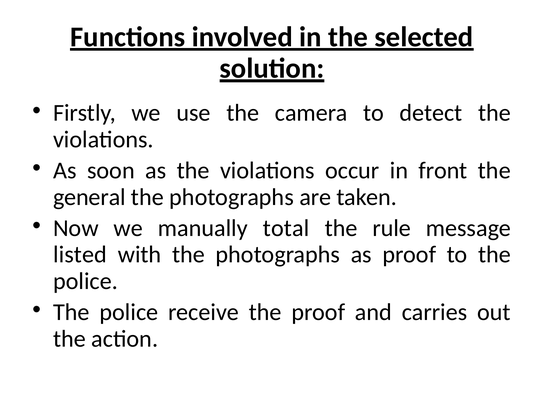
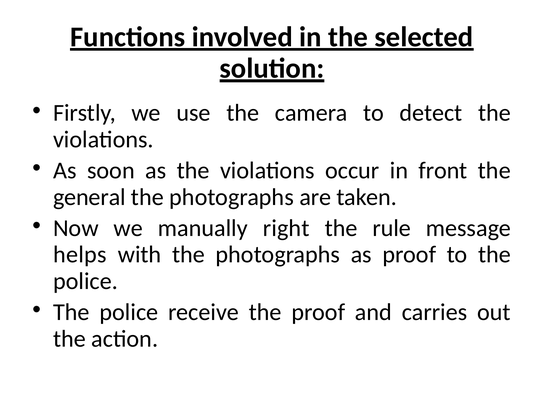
total: total -> right
listed: listed -> helps
